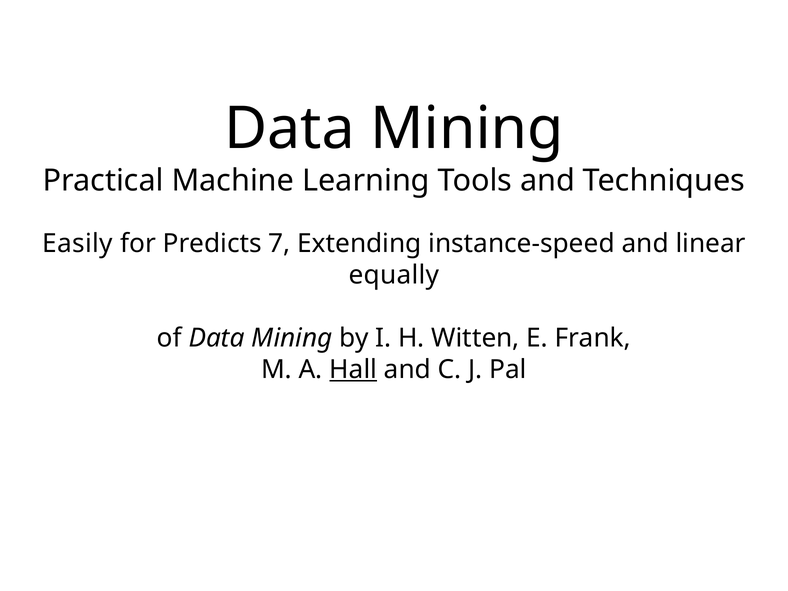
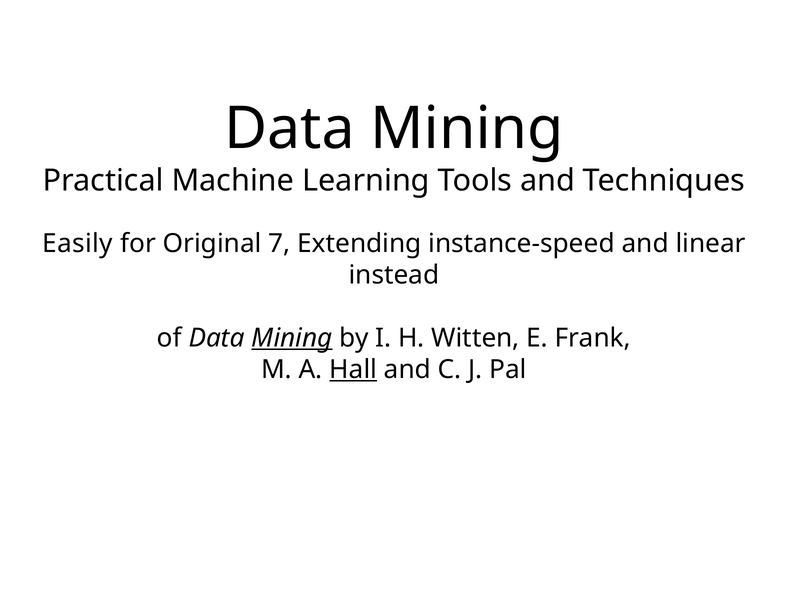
Predicts: Predicts -> Original
equally: equally -> instead
Mining at (292, 338) underline: none -> present
